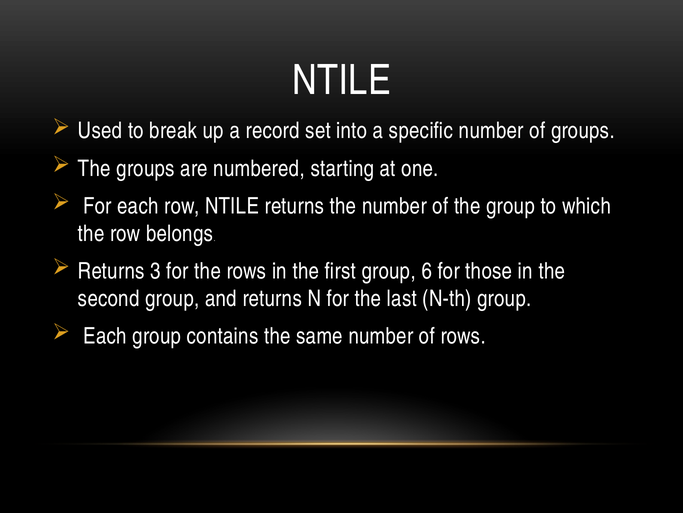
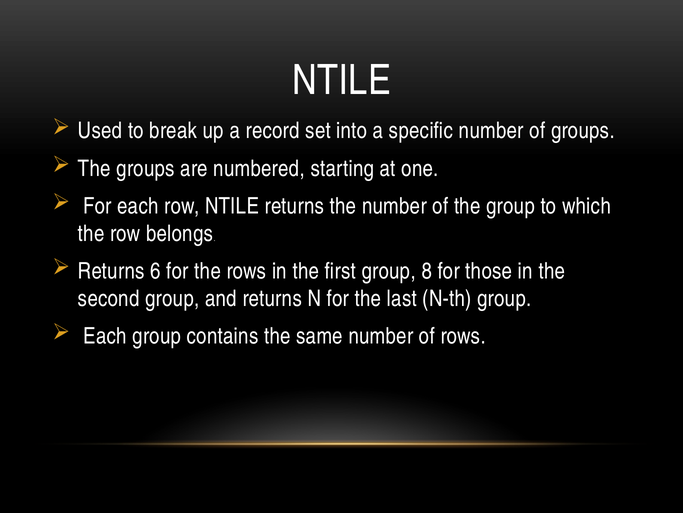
3: 3 -> 6
6: 6 -> 8
